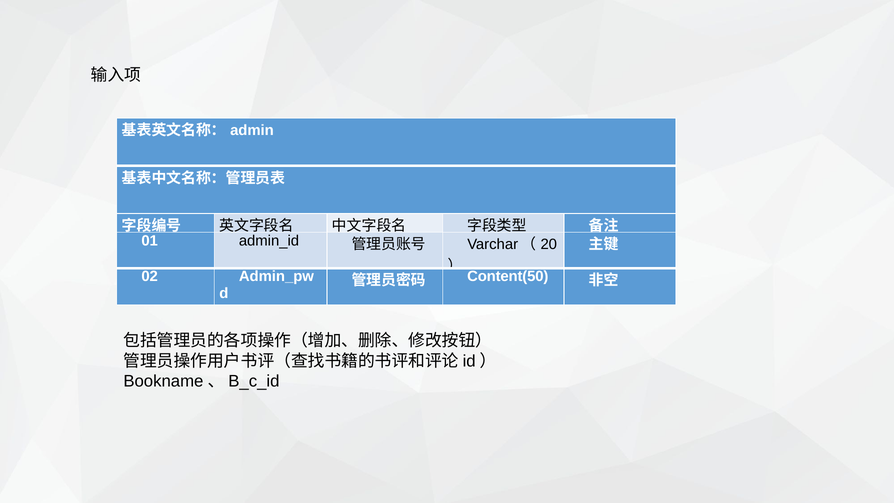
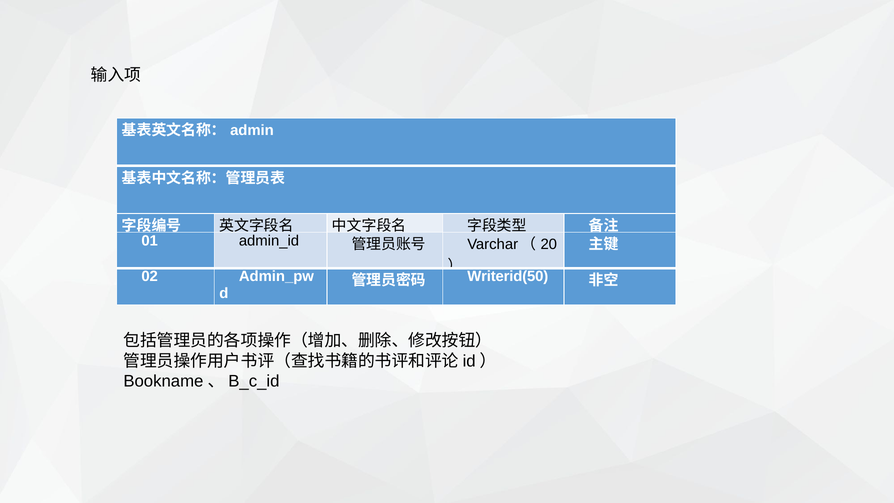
Content(50: Content(50 -> Writerid(50
